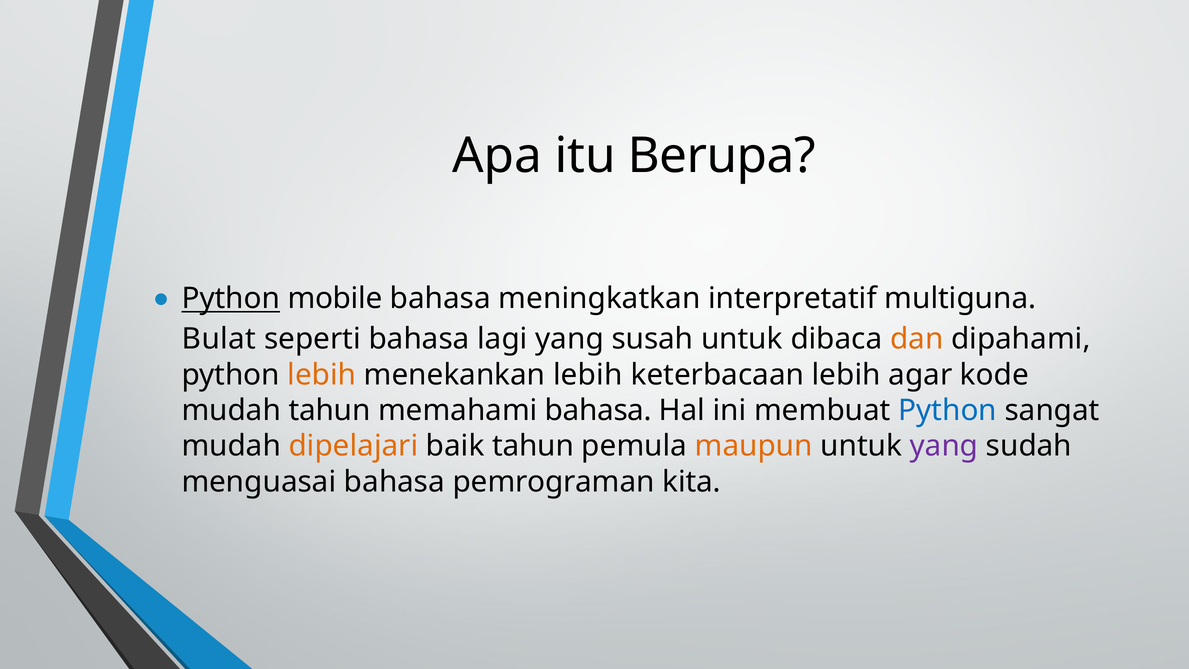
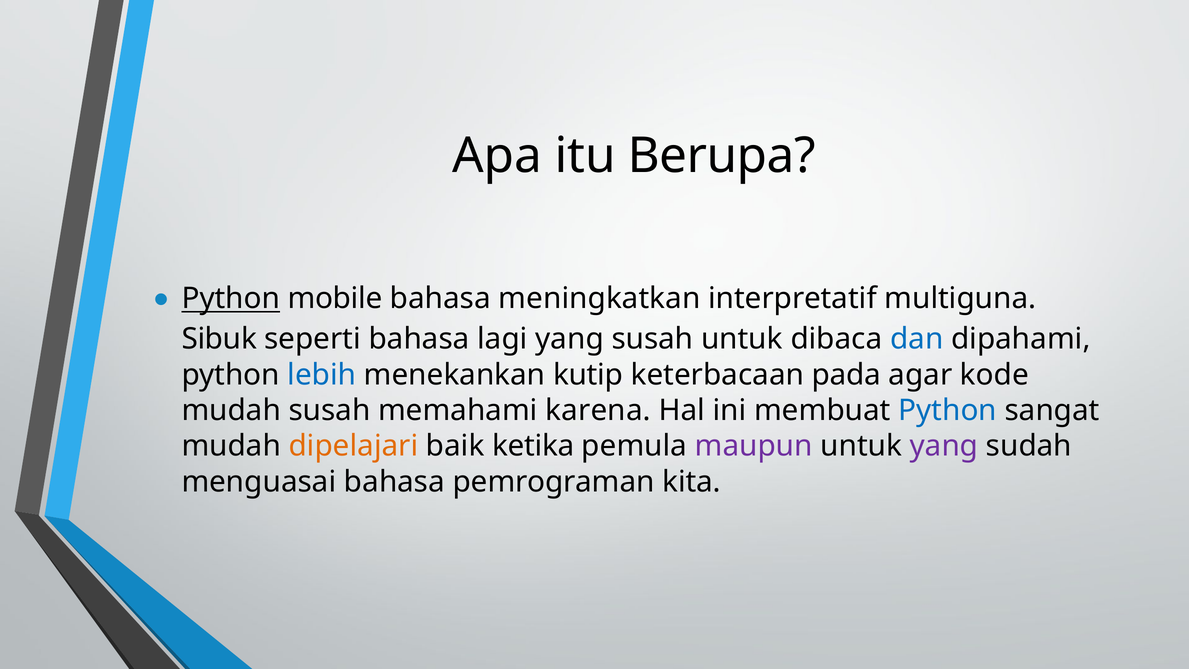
Bulat: Bulat -> Sibuk
dan colour: orange -> blue
lebih at (322, 375) colour: orange -> blue
menekankan lebih: lebih -> kutip
keterbacaan lebih: lebih -> pada
mudah tahun: tahun -> susah
memahami bahasa: bahasa -> karena
baik tahun: tahun -> ketika
maupun colour: orange -> purple
